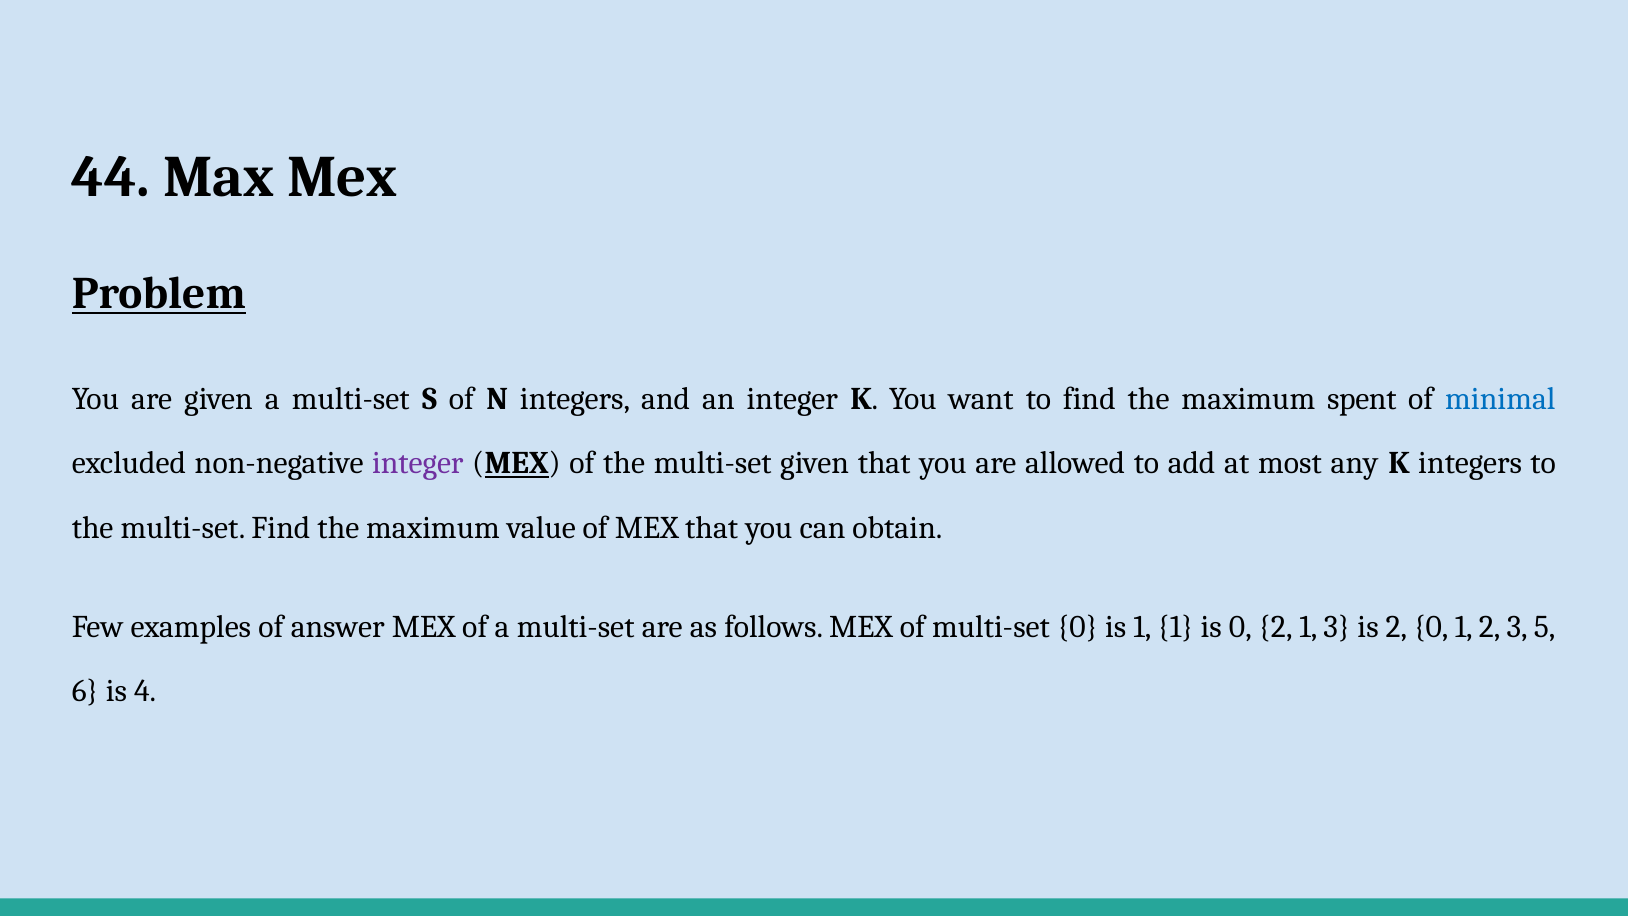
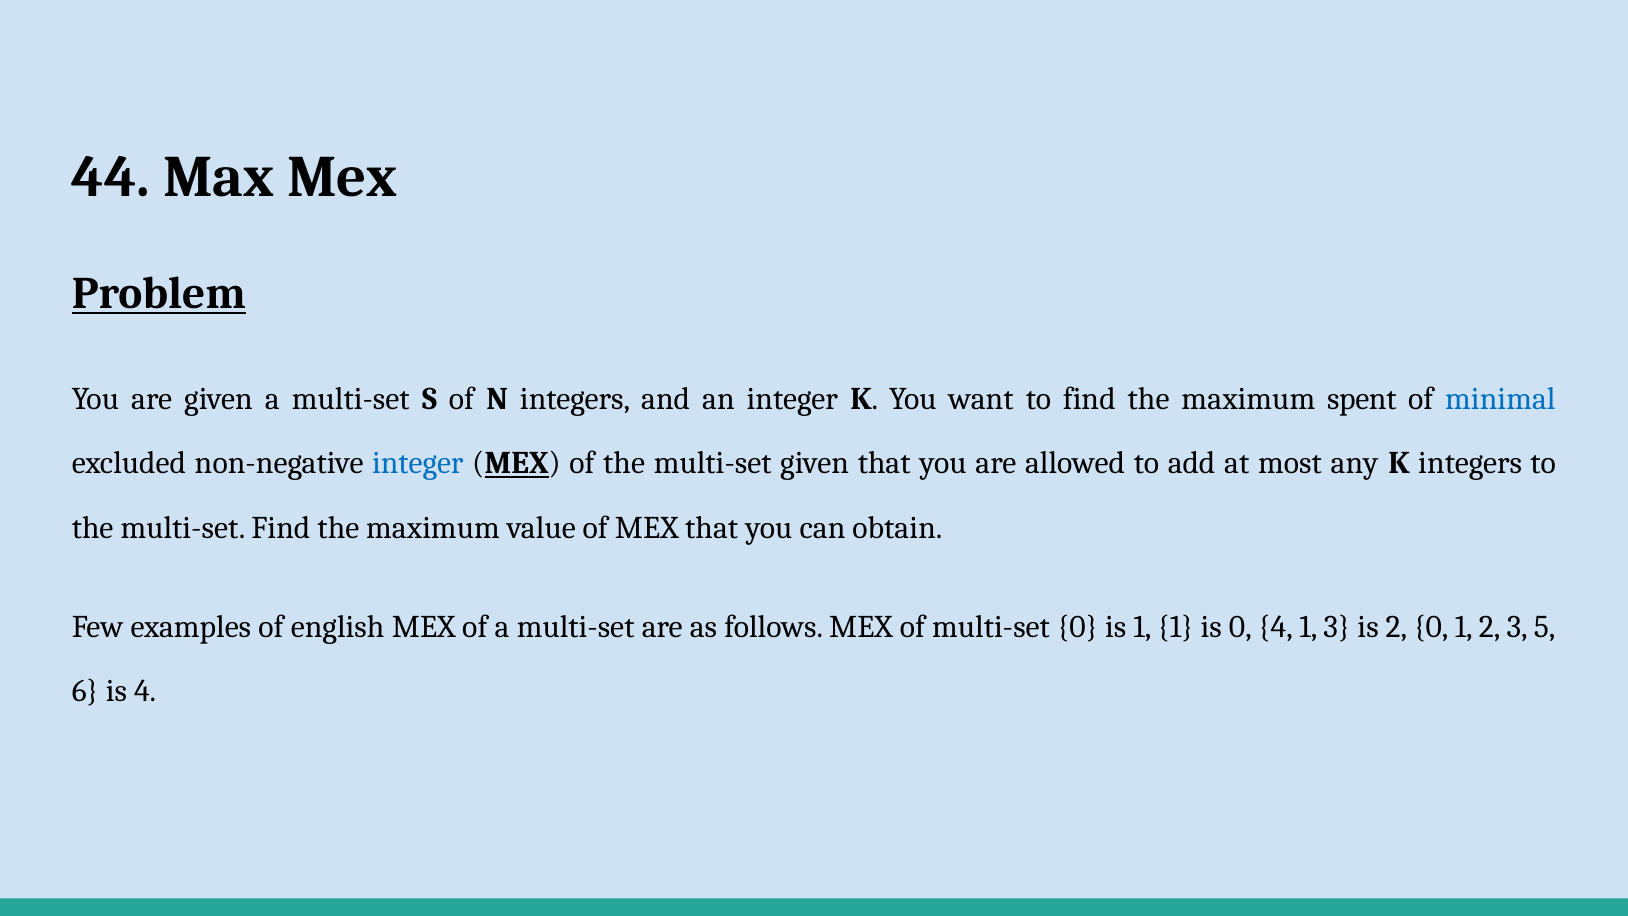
integer at (418, 463) colour: purple -> blue
answer: answer -> english
0 2: 2 -> 4
